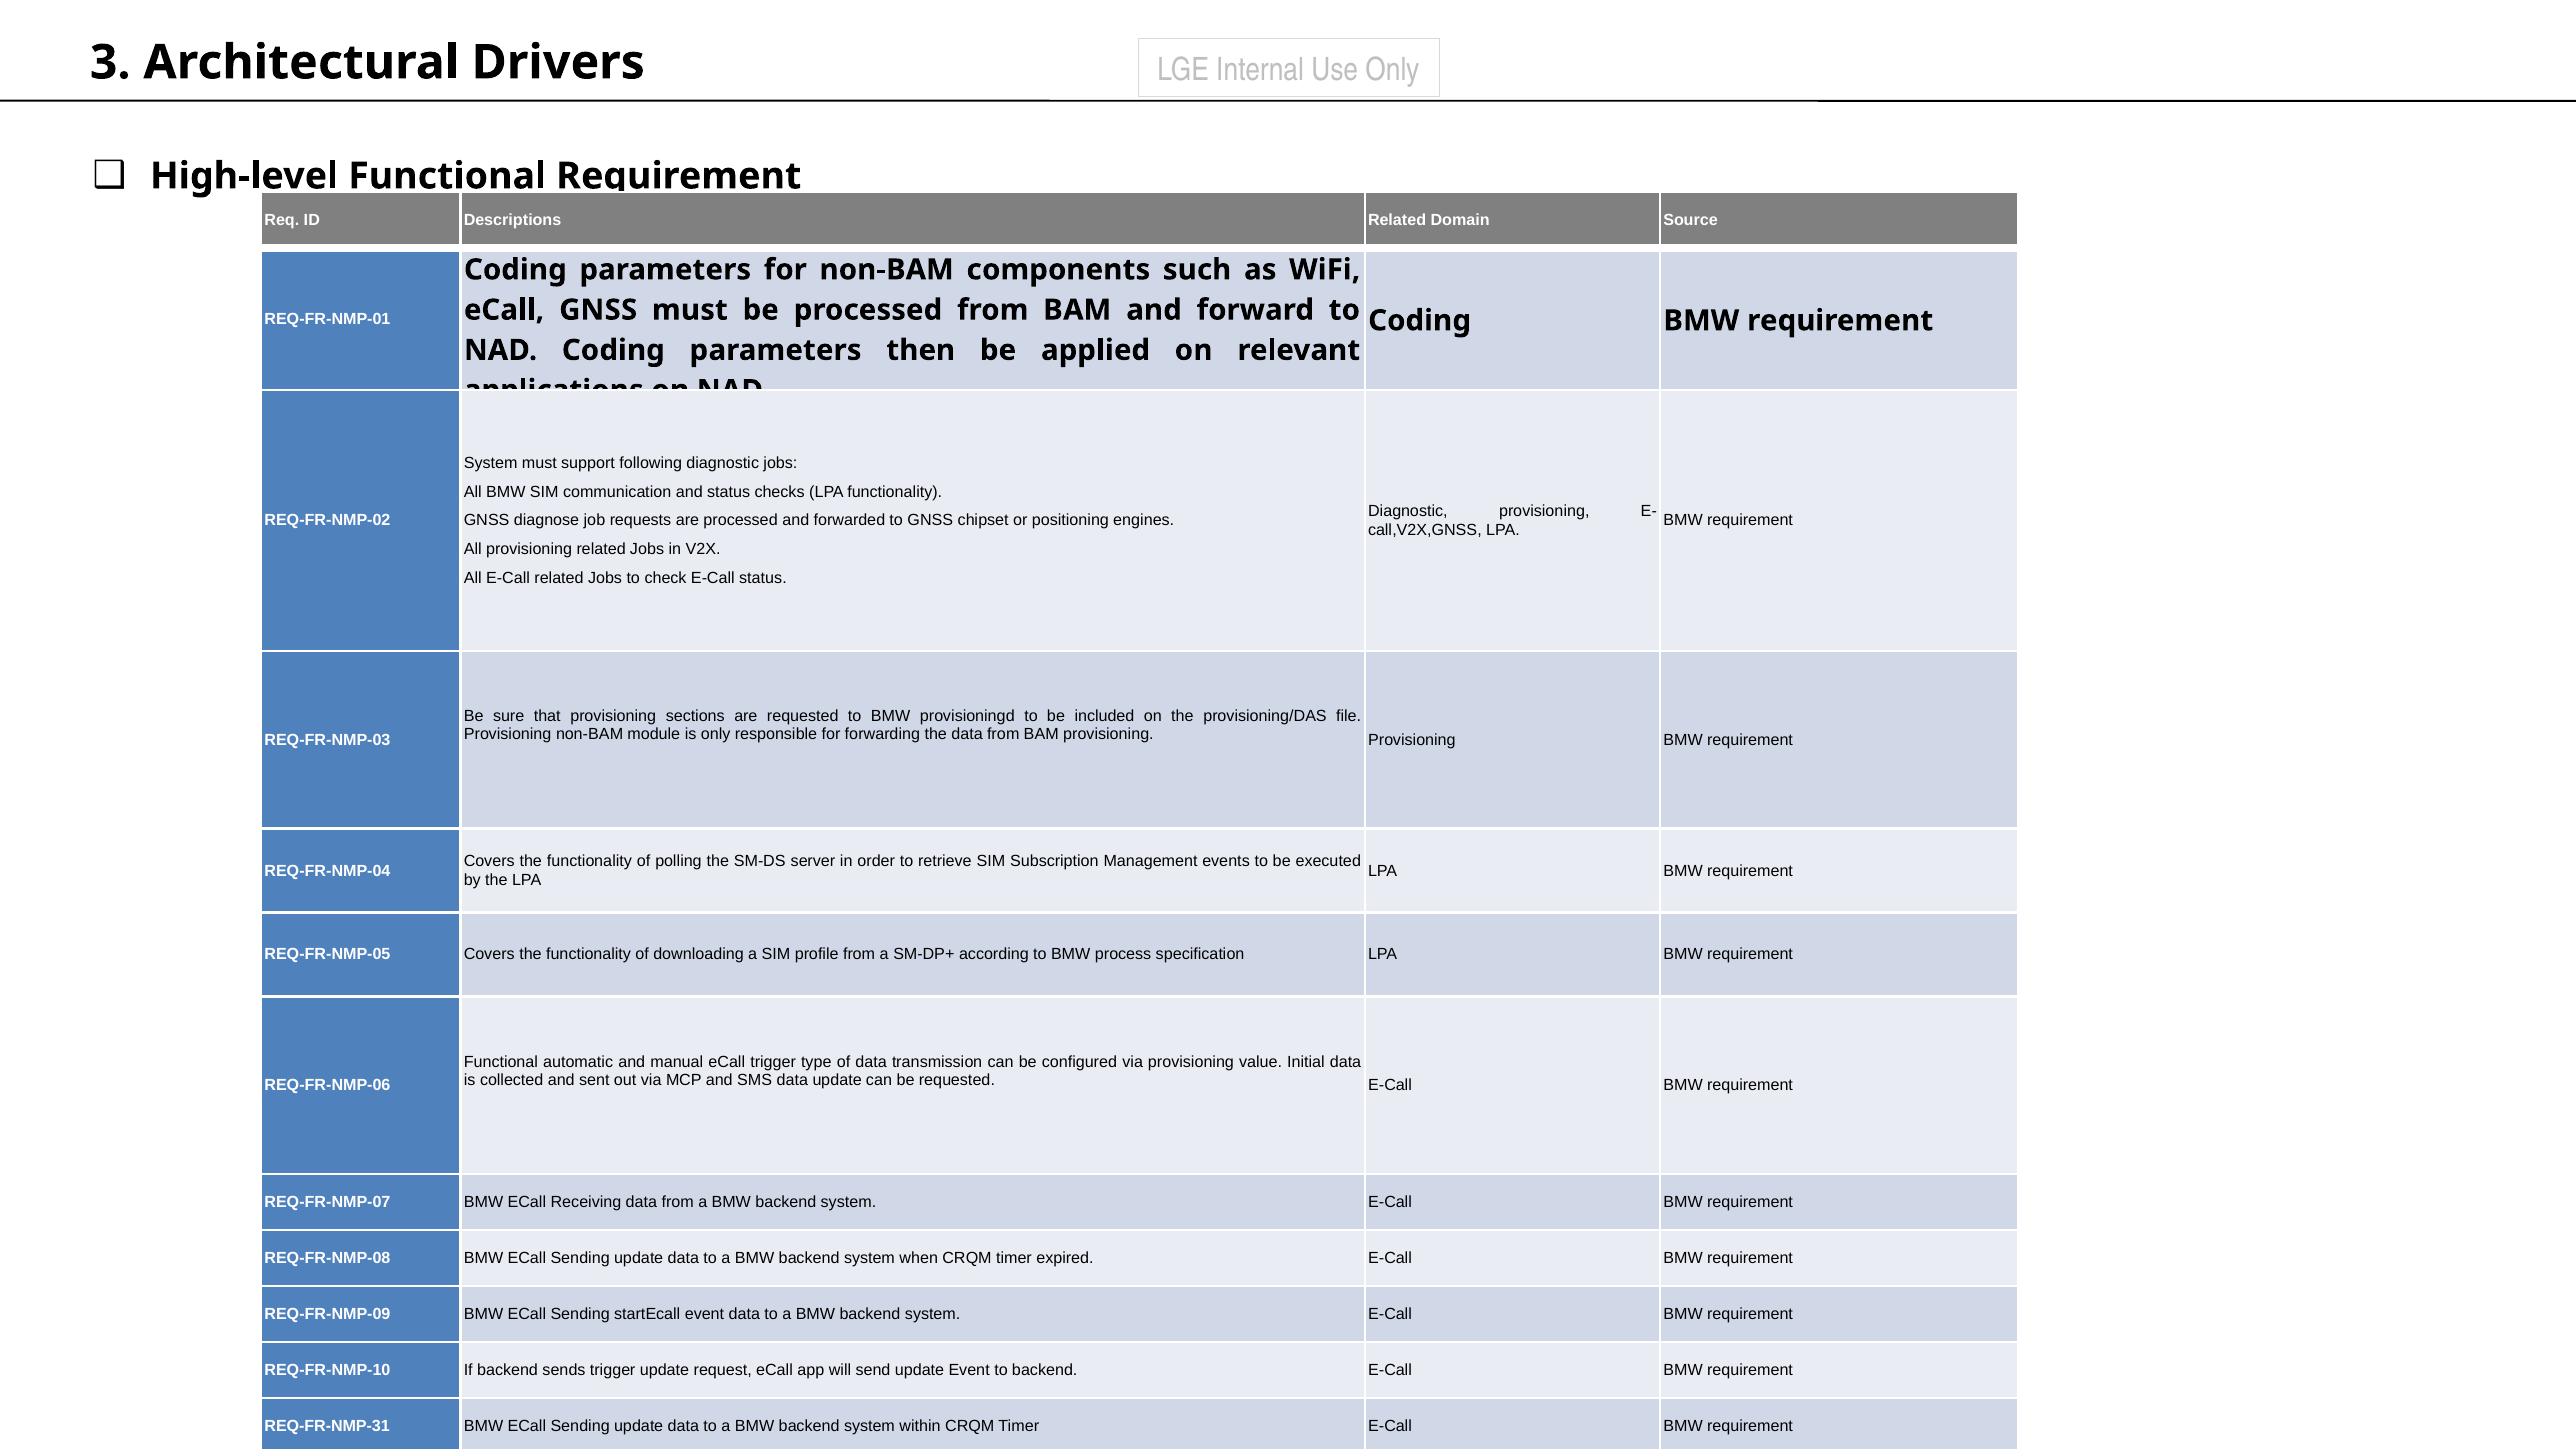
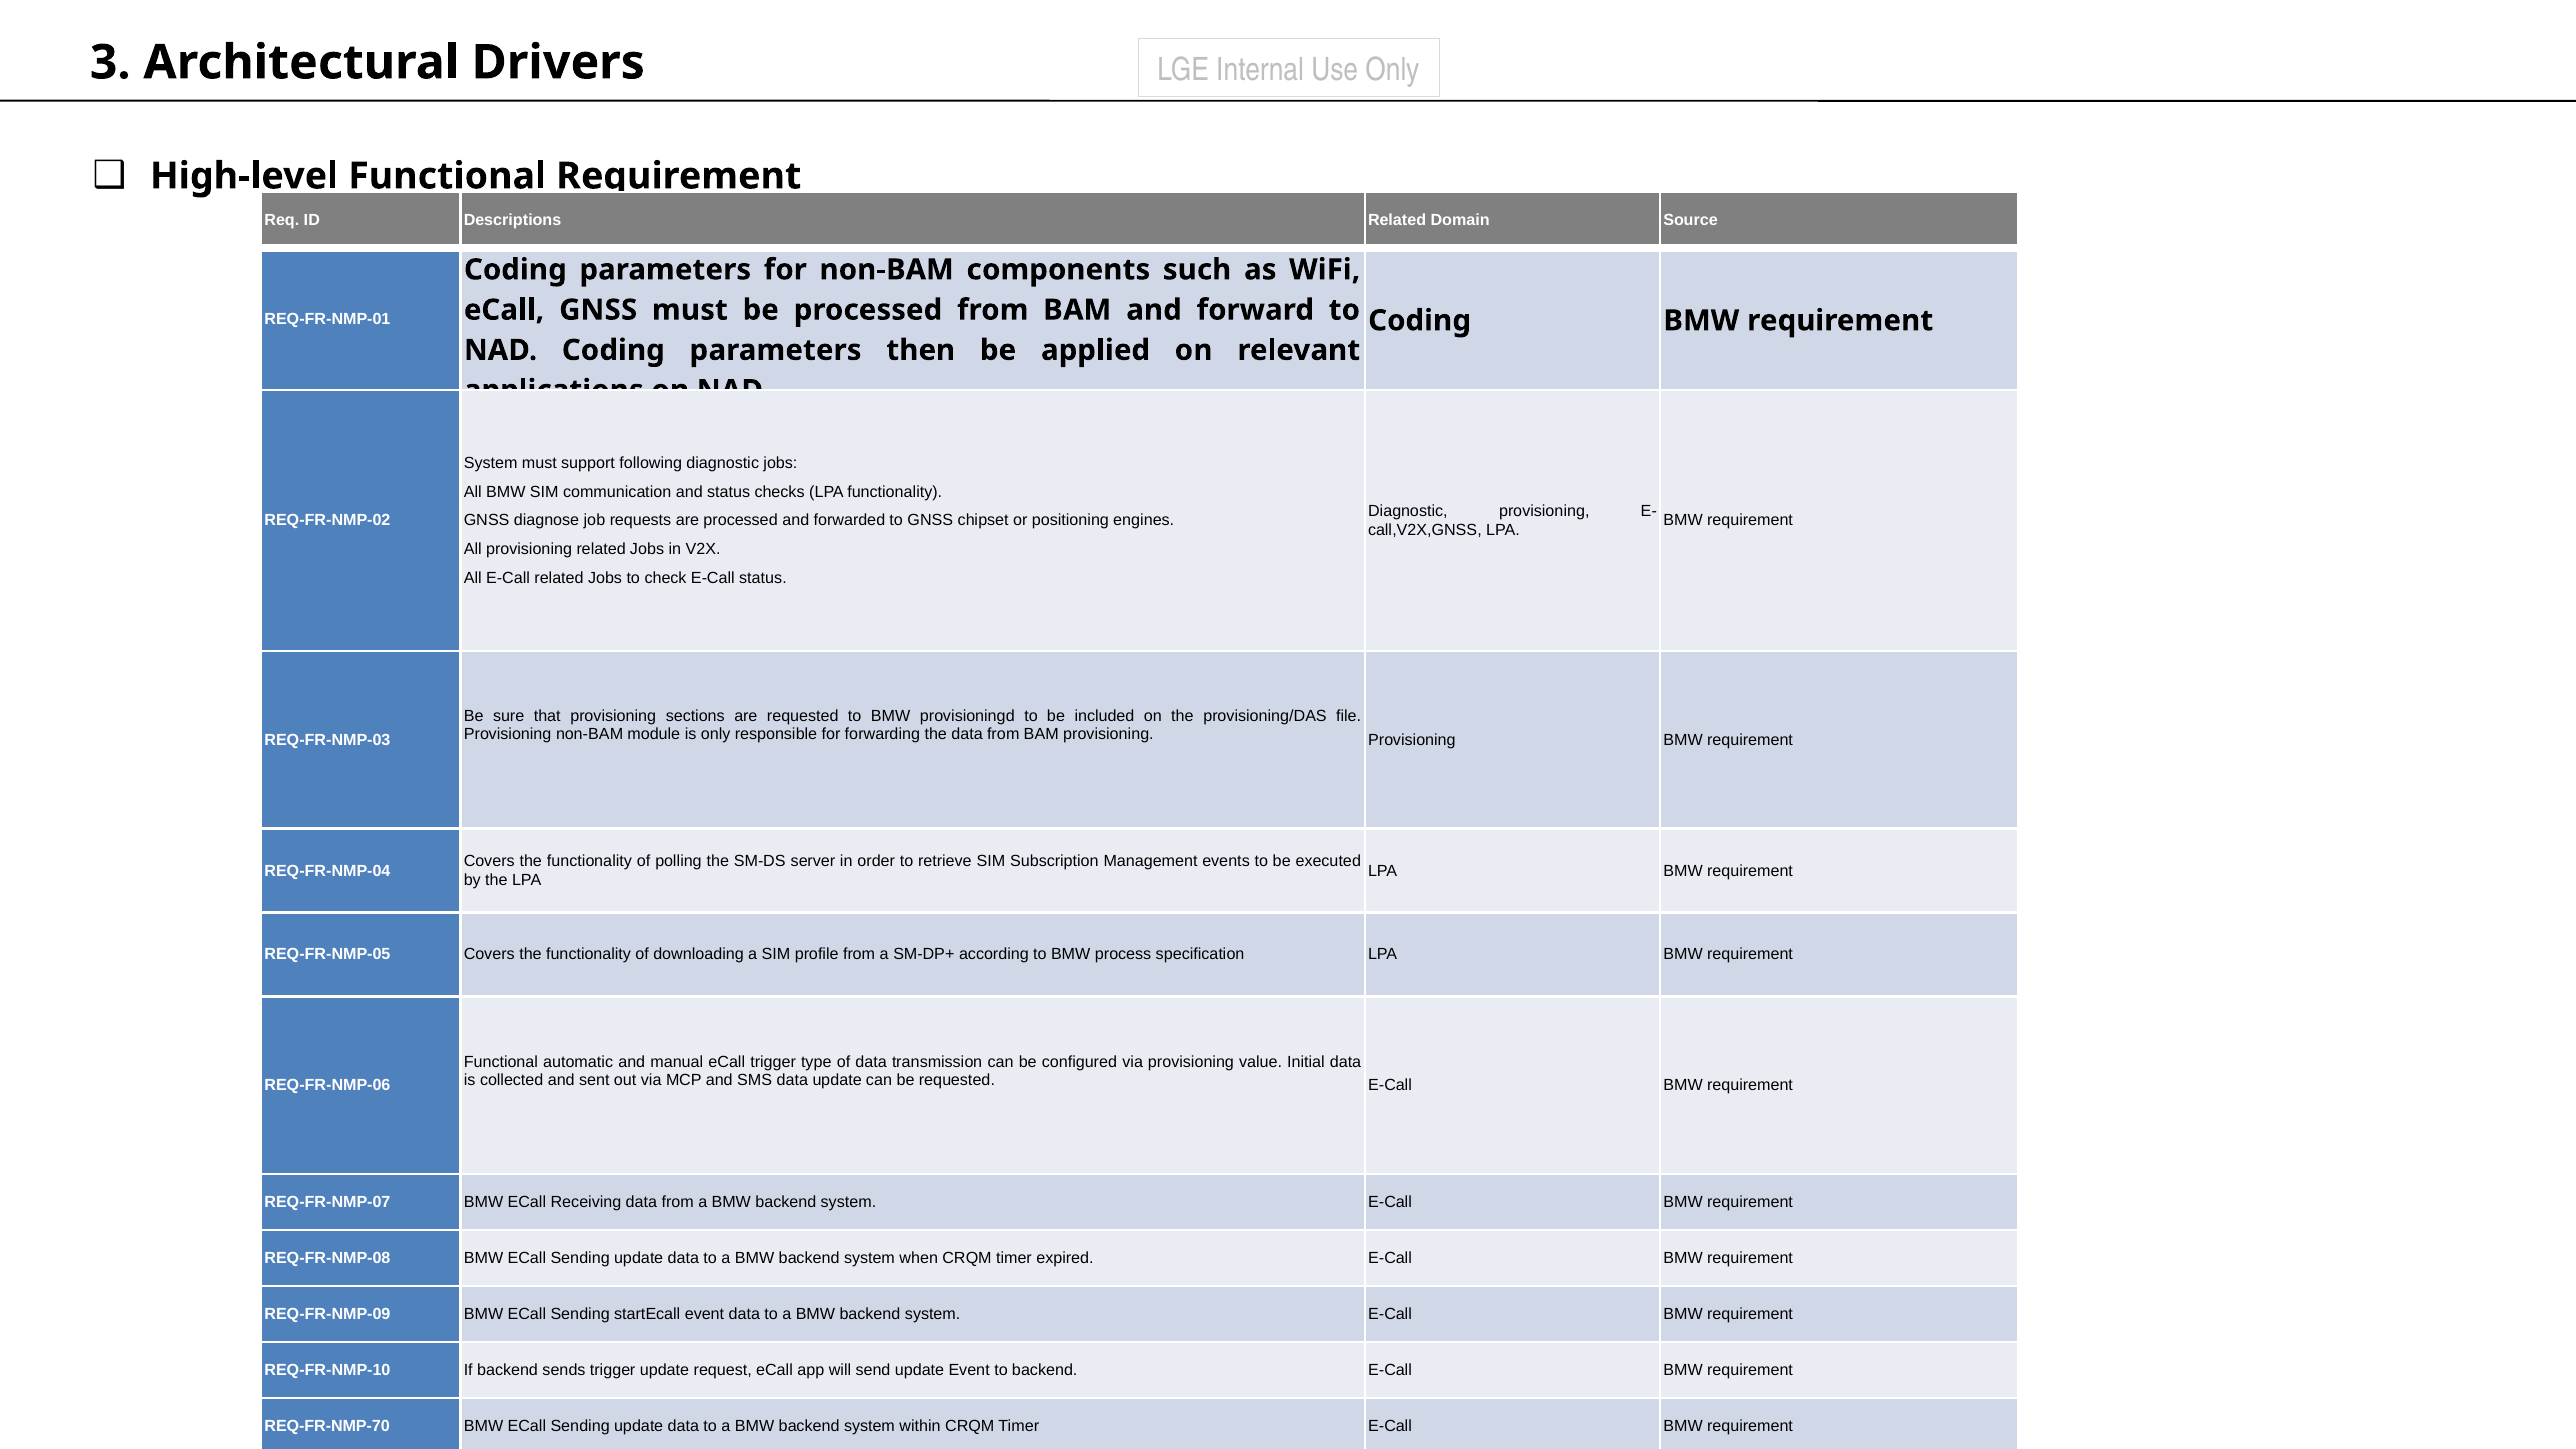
REQ-FR-NMP-31: REQ-FR-NMP-31 -> REQ-FR-NMP-70
